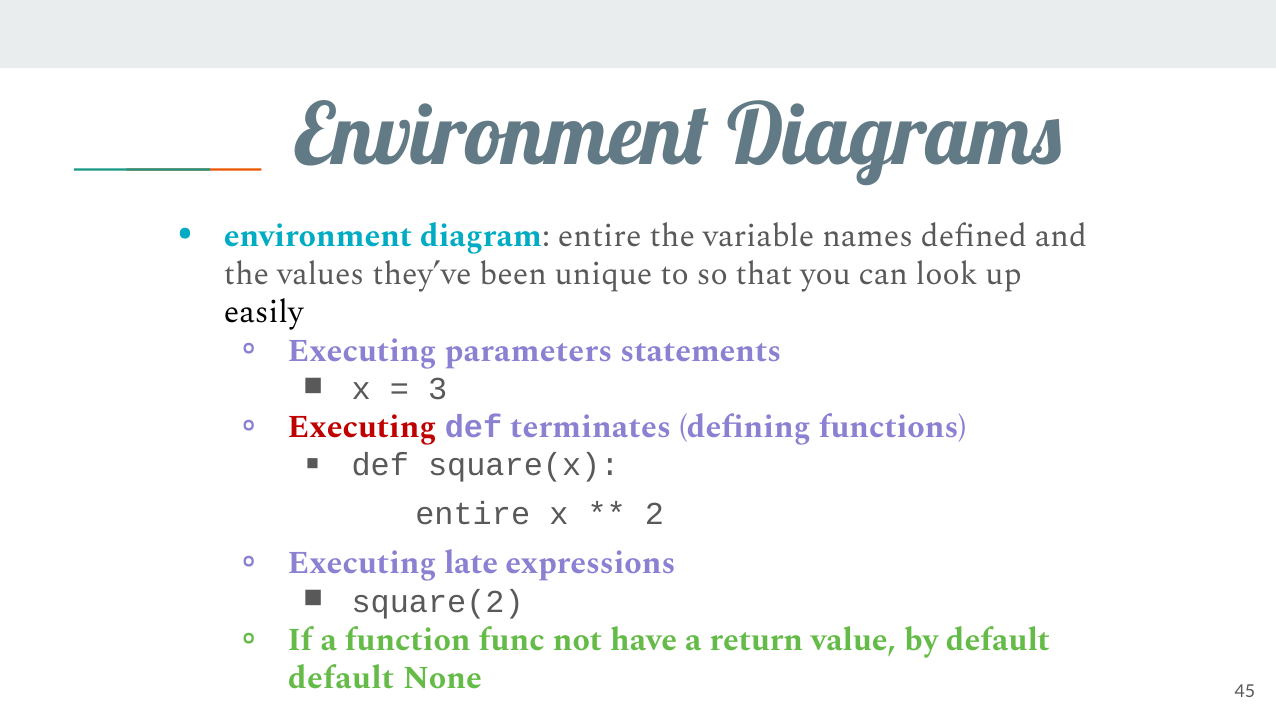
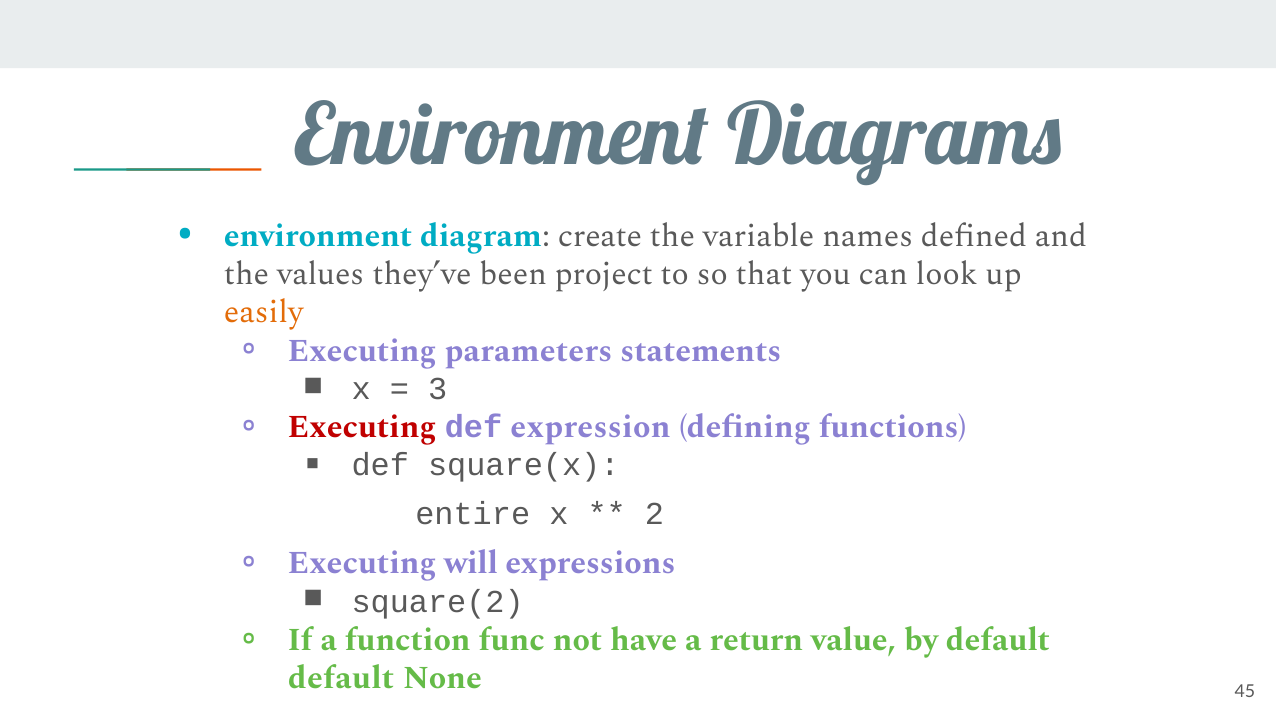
diagram entire: entire -> create
unique: unique -> project
easily colour: black -> orange
terminates: terminates -> expression
late: late -> will
